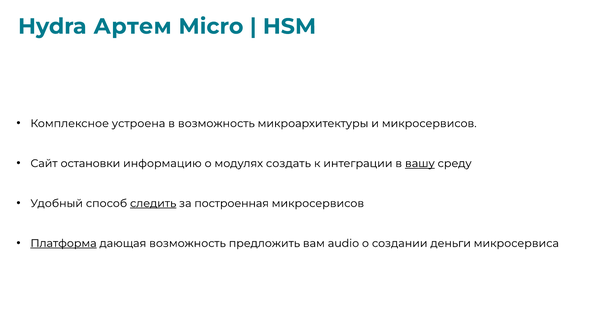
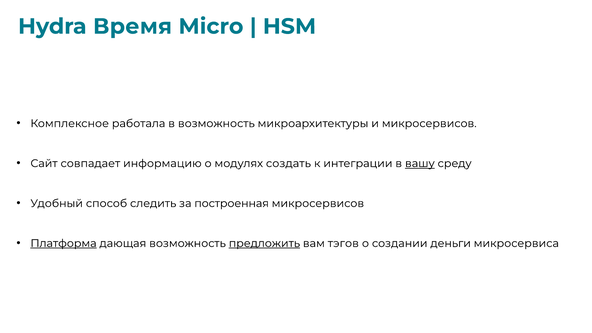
Артем: Артем -> Время
устроена: устроена -> работала
остановки: остановки -> совпадает
следить underline: present -> none
предложить underline: none -> present
audio: audio -> тэгов
